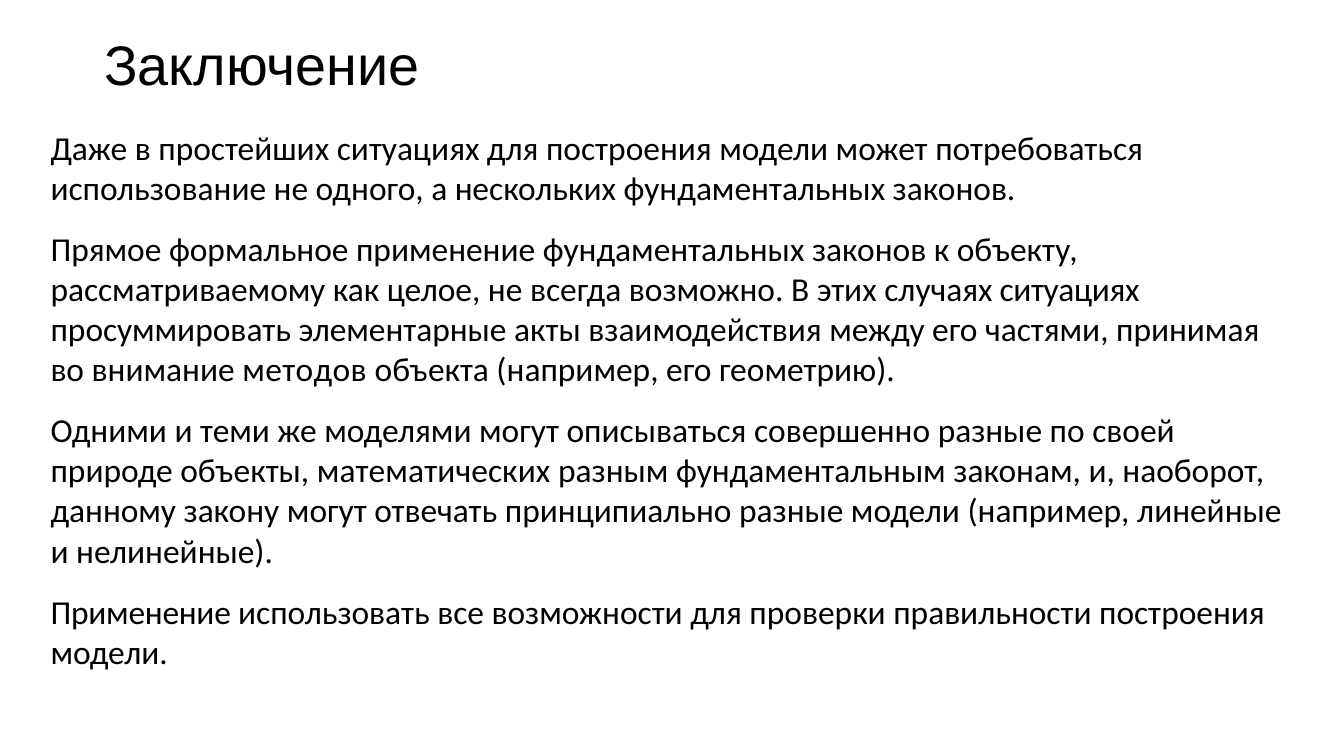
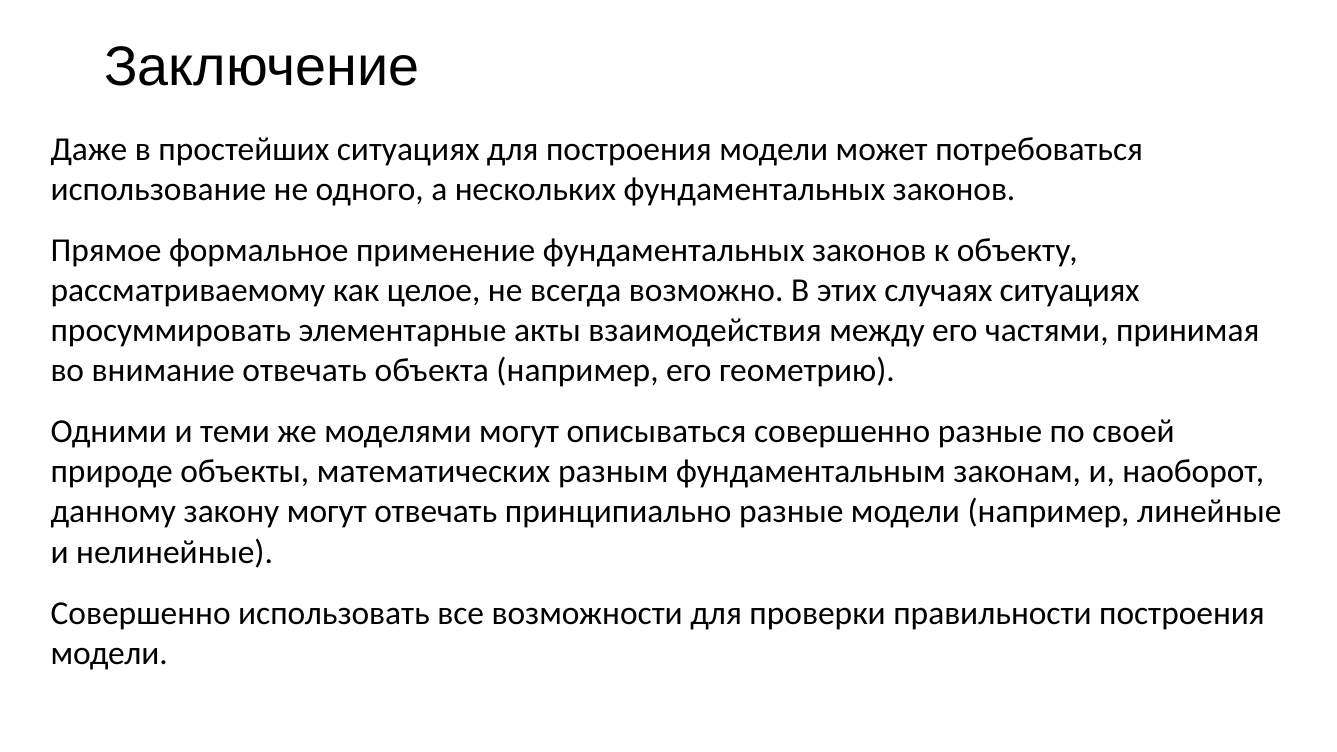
внимание методов: методов -> отвечать
Применение at (141, 613): Применение -> Совершенно
